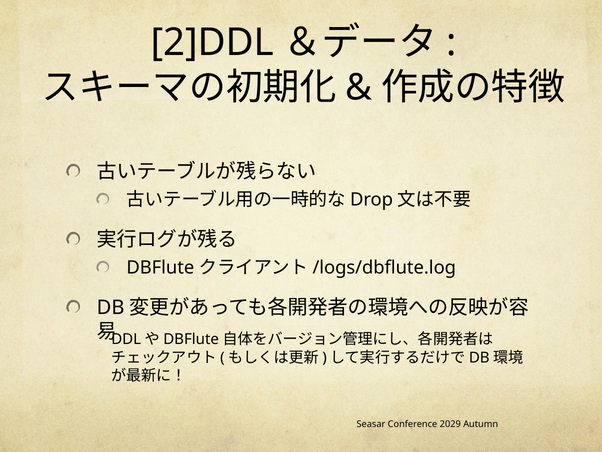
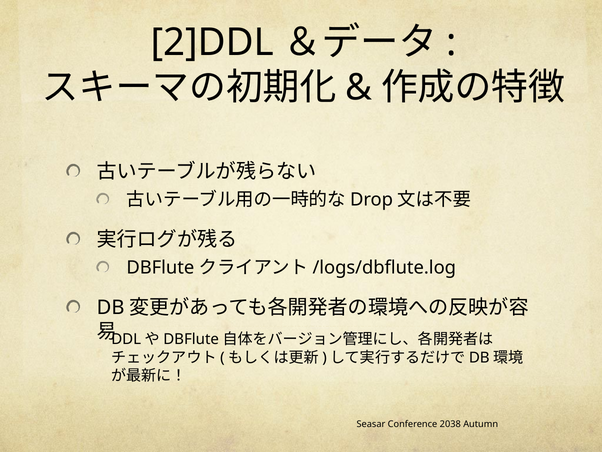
2029: 2029 -> 2038
